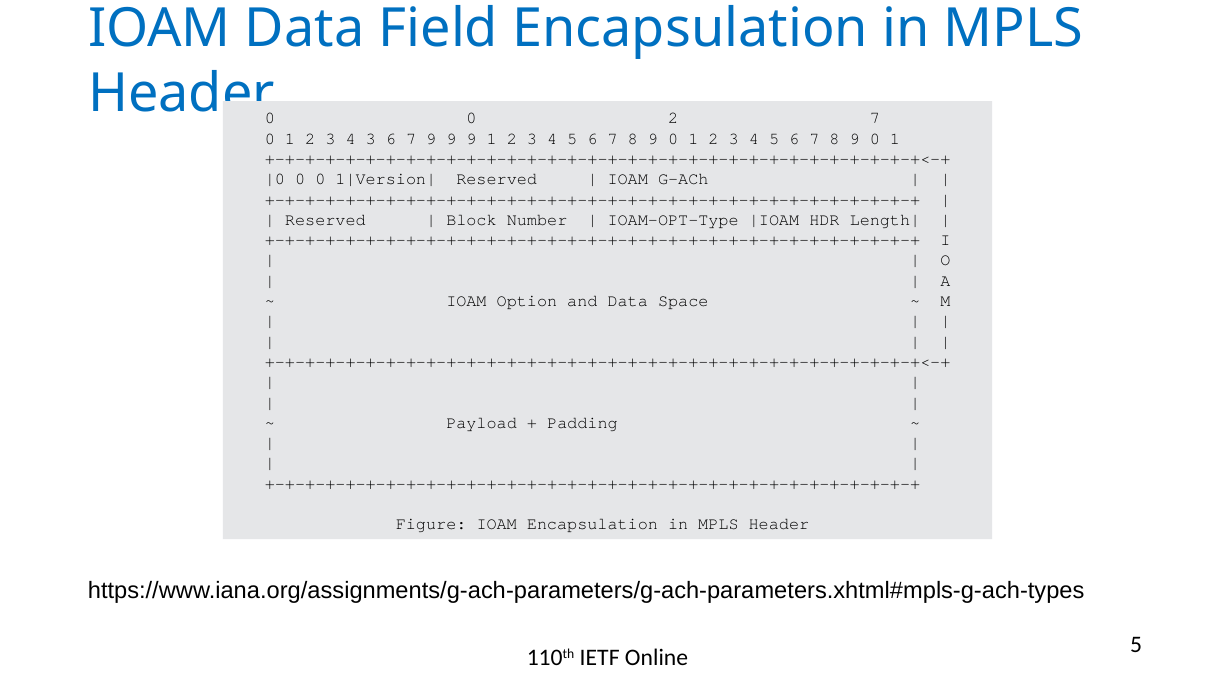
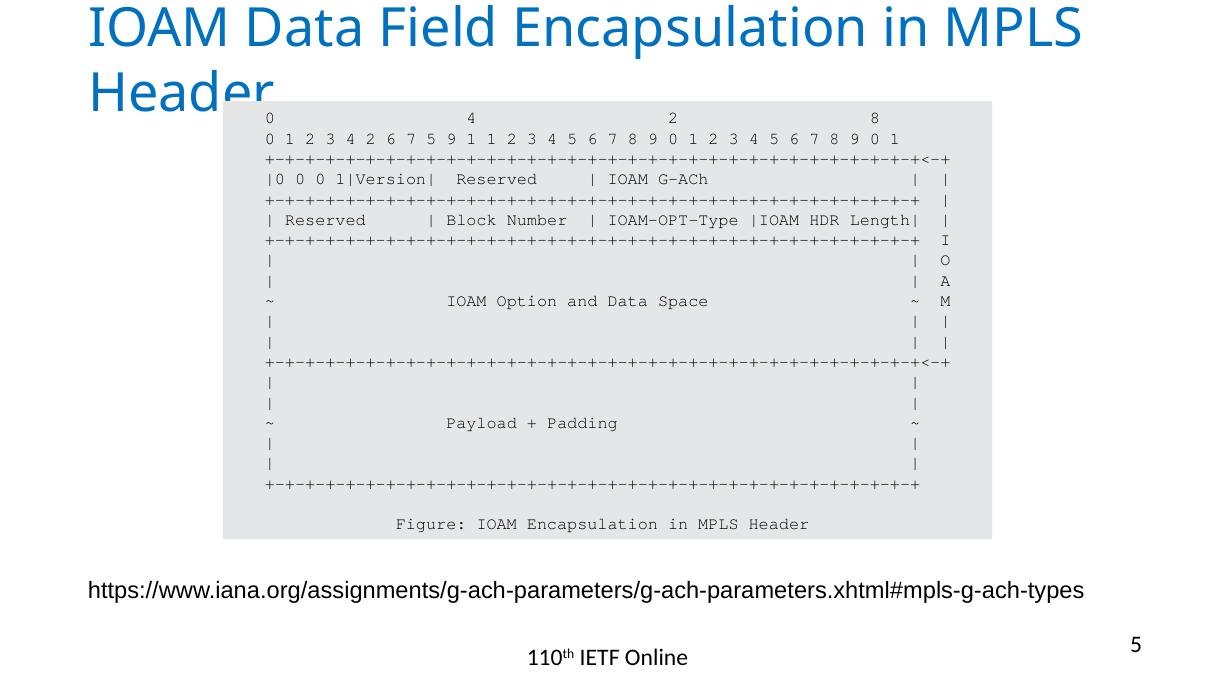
0 at (471, 118): 0 -> 4
2 7: 7 -> 8
3 4 3: 3 -> 2
7 9: 9 -> 5
9 at (471, 139): 9 -> 1
